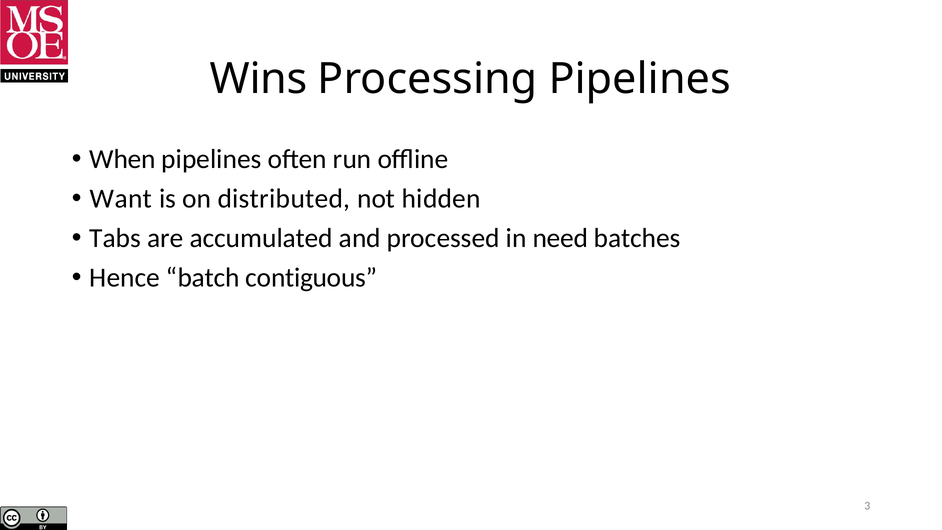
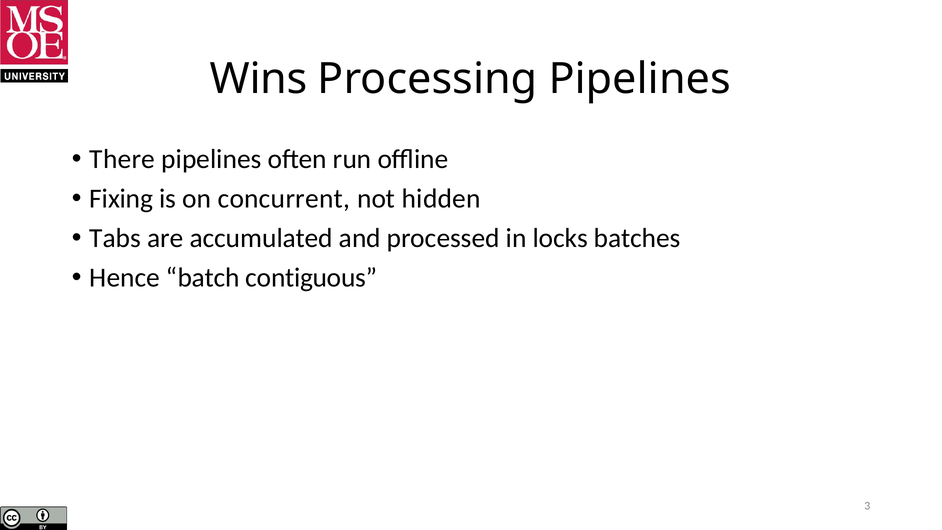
When: When -> There
Want: Want -> Fixing
distributed: distributed -> concurrent
need: need -> locks
